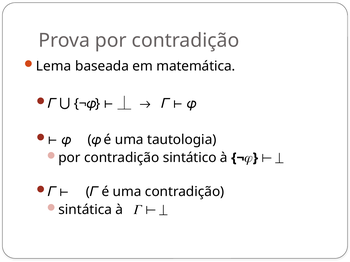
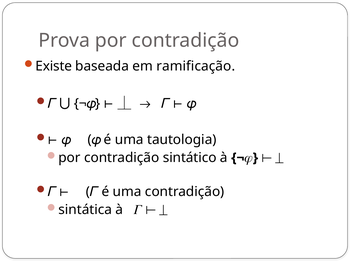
Lema: Lema -> Existe
matemática: matemática -> ramificação
